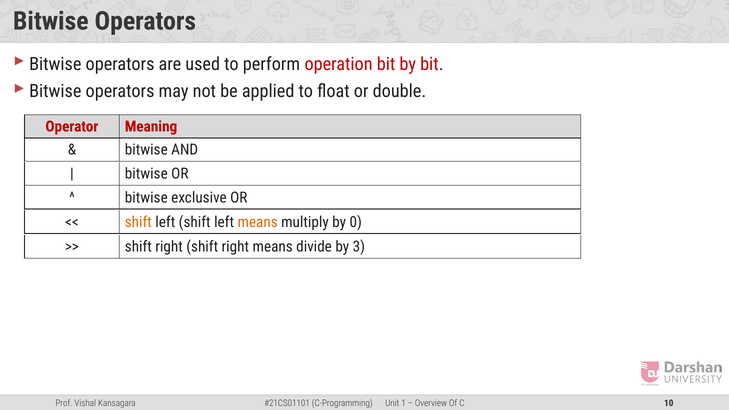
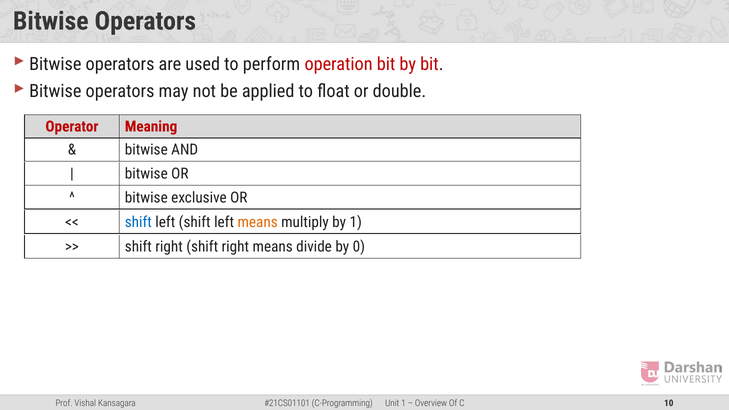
shift at (138, 222) colour: orange -> blue
by 0: 0 -> 1
3: 3 -> 0
